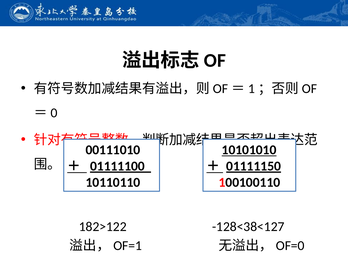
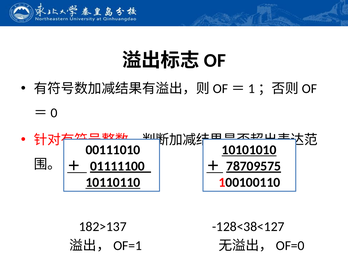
01111150: 01111150 -> 78709575
10110110 underline: none -> present
182>122: 182>122 -> 182>137
